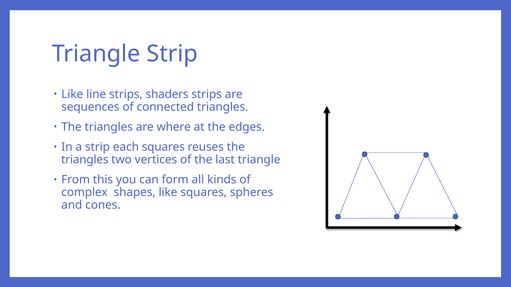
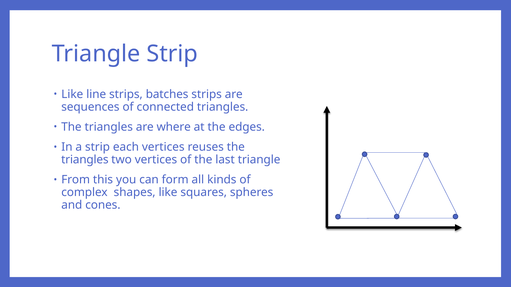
shaders: shaders -> batches
each squares: squares -> vertices
